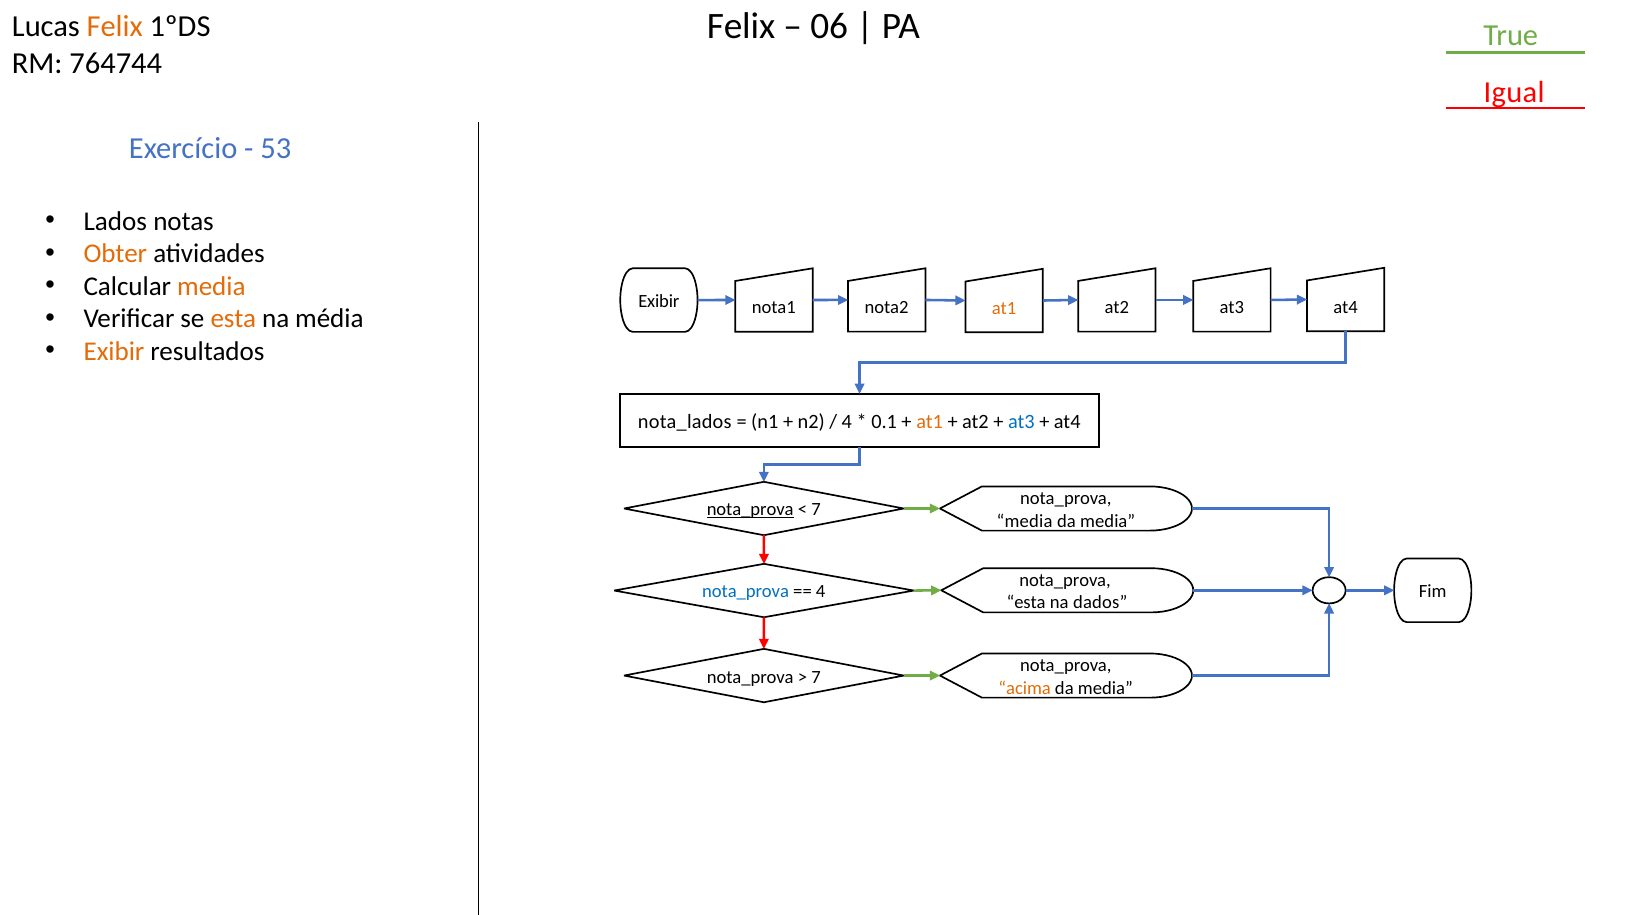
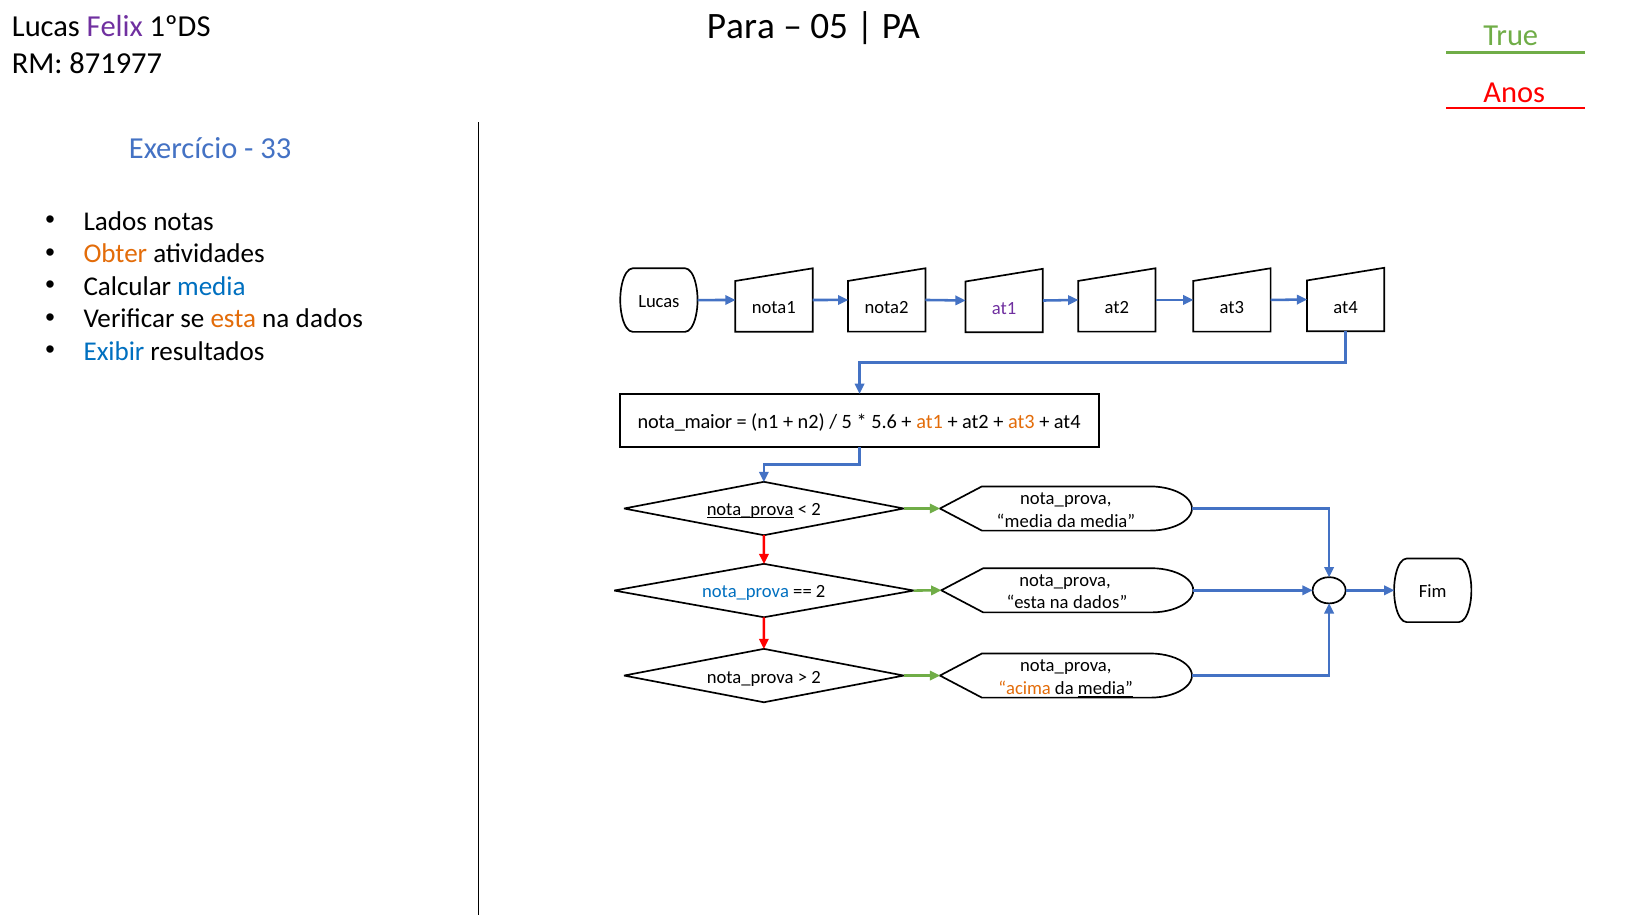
Felix at (741, 26): Felix -> Para
06: 06 -> 05
Felix at (115, 26) colour: orange -> purple
764744: 764744 -> 871977
Igual: Igual -> Anos
53: 53 -> 33
media at (211, 286) colour: orange -> blue
Exibir at (659, 301): Exibir -> Lucas
at1 at (1004, 308) colour: orange -> purple
média at (329, 319): média -> dados
Exibir at (114, 351) colour: orange -> blue
nota_lados: nota_lados -> nota_maior
4 at (847, 422): 4 -> 5
0.1: 0.1 -> 5.6
at3 at (1021, 422) colour: blue -> orange
7 at (816, 510): 7 -> 2
4 at (821, 592): 4 -> 2
7 at (816, 677): 7 -> 2
media at (1105, 688) underline: none -> present
